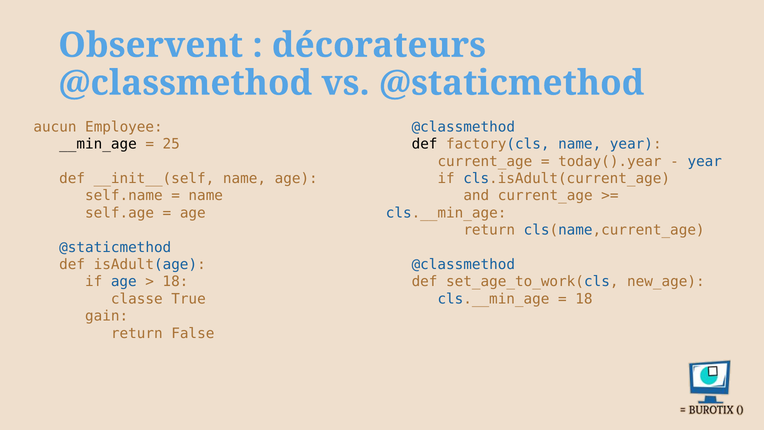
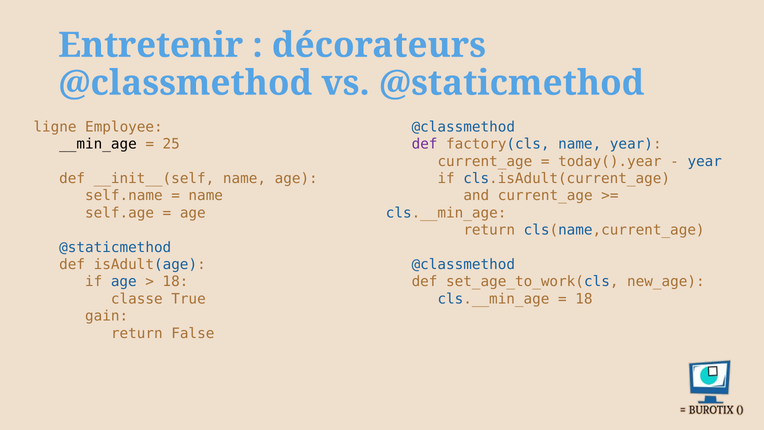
Observent: Observent -> Entretenir
aucun: aucun -> ligne
def at (425, 144) colour: black -> purple
